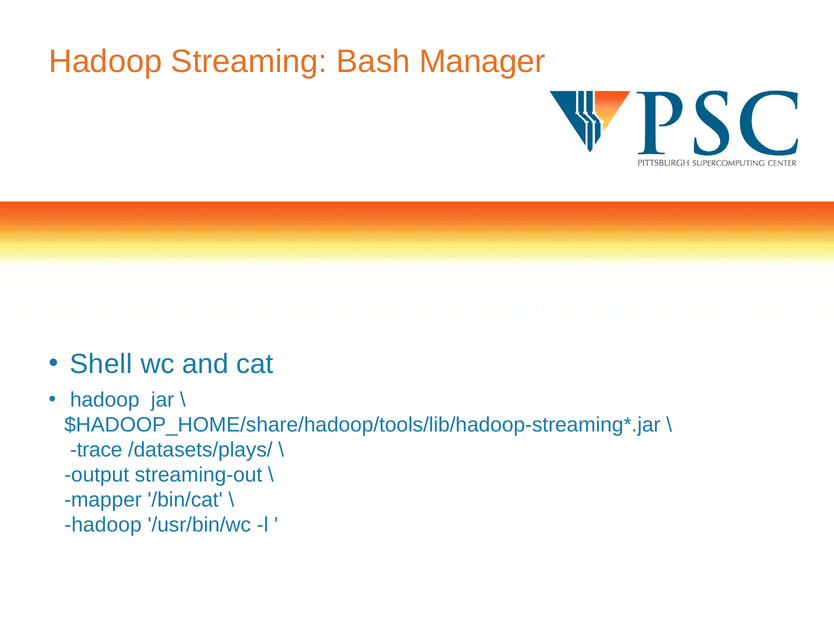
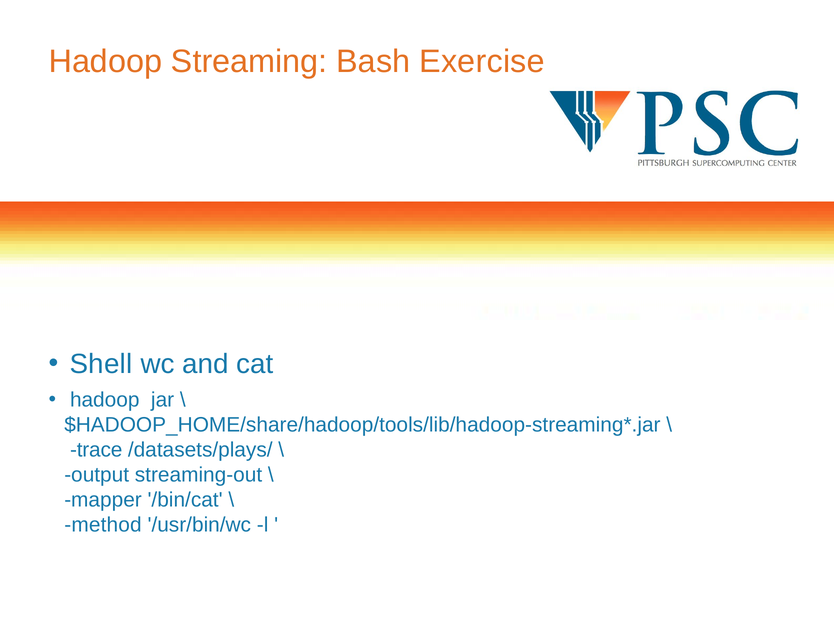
Manager: Manager -> Exercise
hadoop at (103, 525): hadoop -> method
